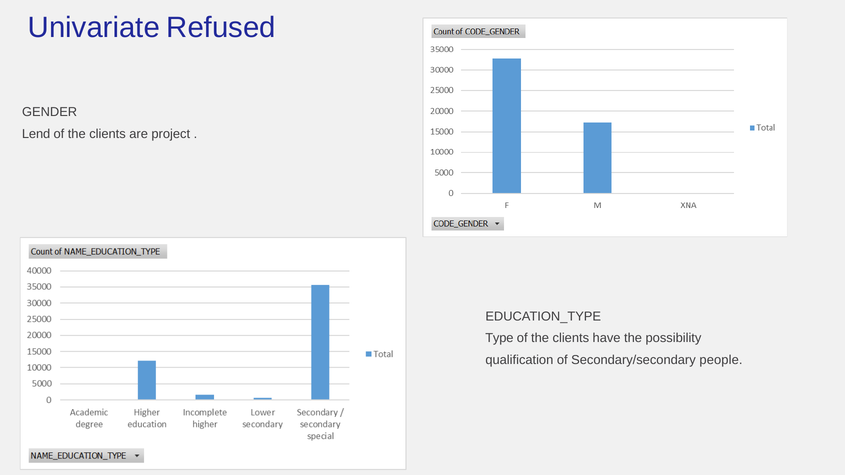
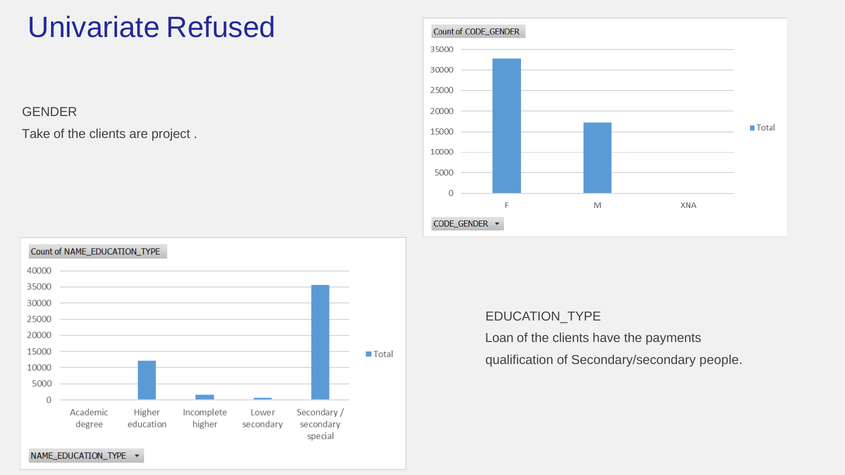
Lend: Lend -> Take
Type: Type -> Loan
possibility: possibility -> payments
